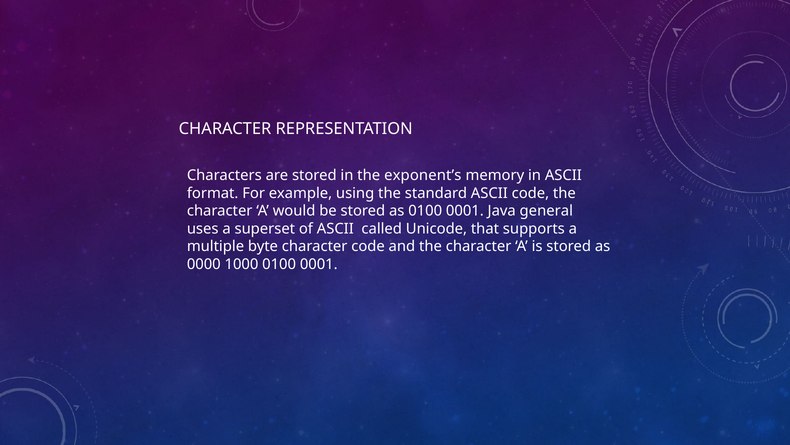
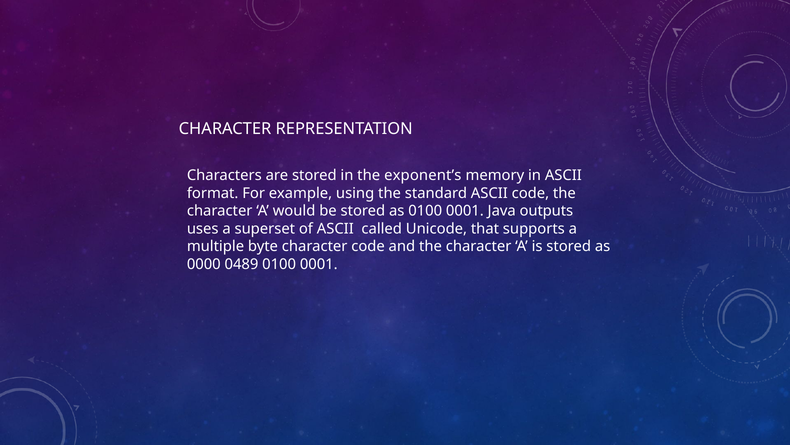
general: general -> outputs
1000: 1000 -> 0489
